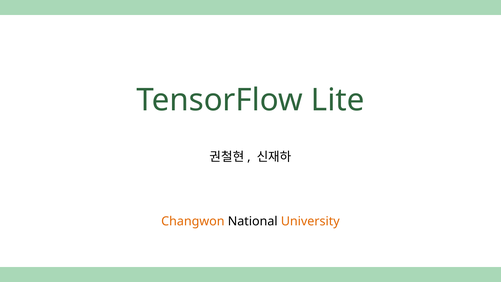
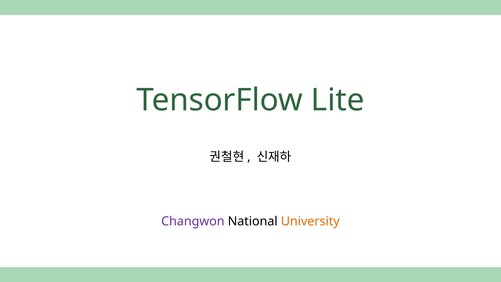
Changwon colour: orange -> purple
